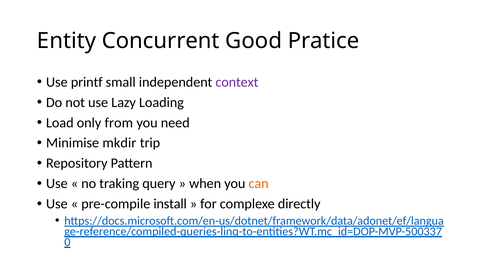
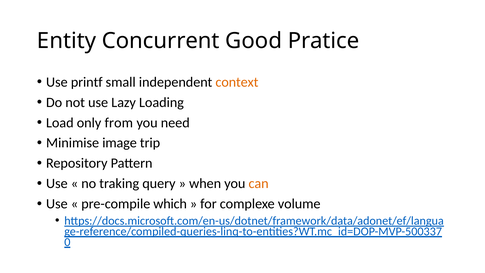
context colour: purple -> orange
mkdir: mkdir -> image
install: install -> which
directly: directly -> volume
